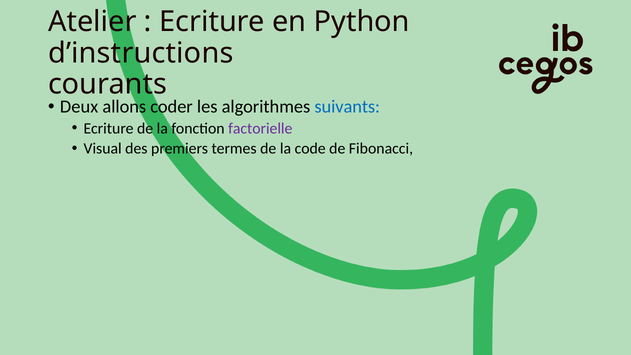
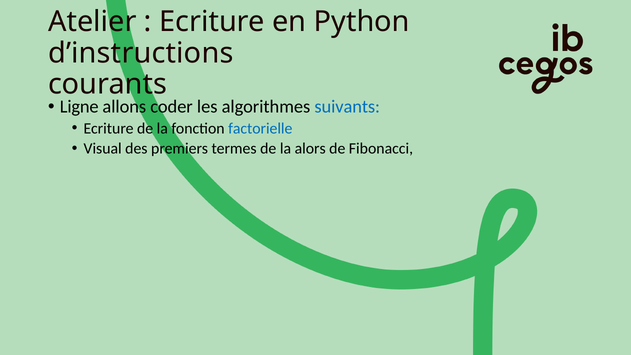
Deux: Deux -> Ligne
factorielle colour: purple -> blue
code: code -> alors
